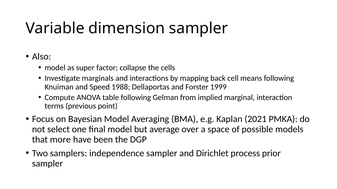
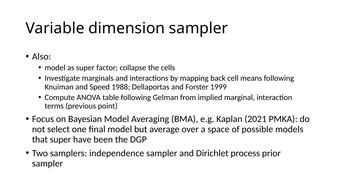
that more: more -> super
